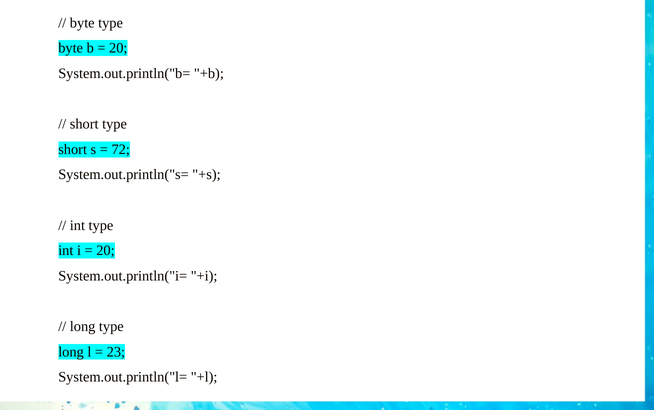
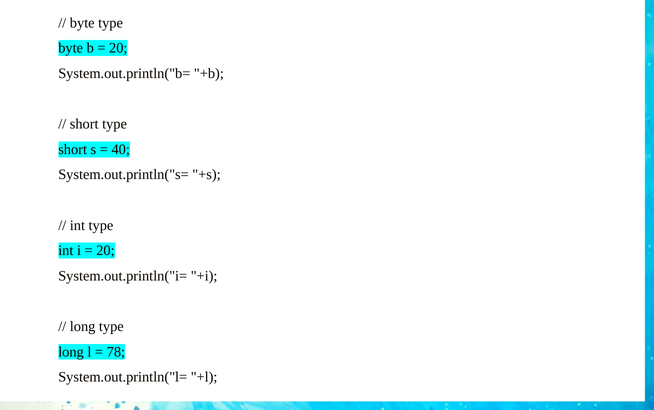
72: 72 -> 40
23: 23 -> 78
